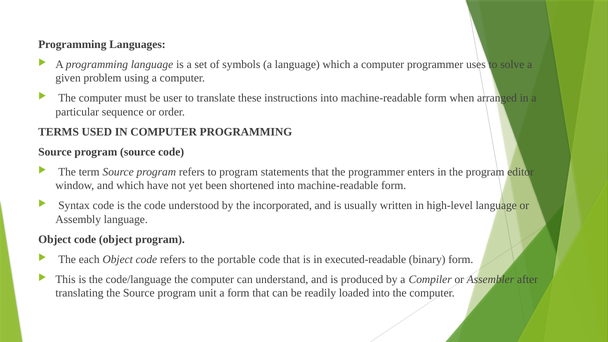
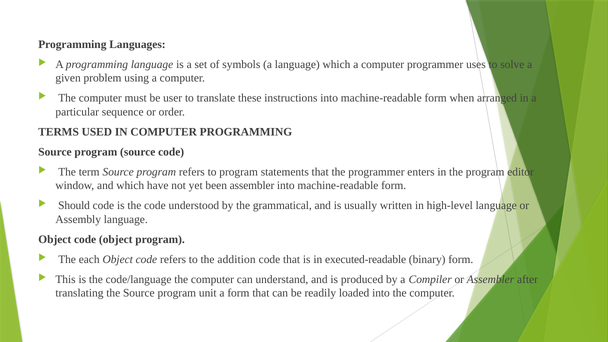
been shortened: shortened -> assembler
Syntax: Syntax -> Should
incorporated: incorporated -> grammatical
portable: portable -> addition
